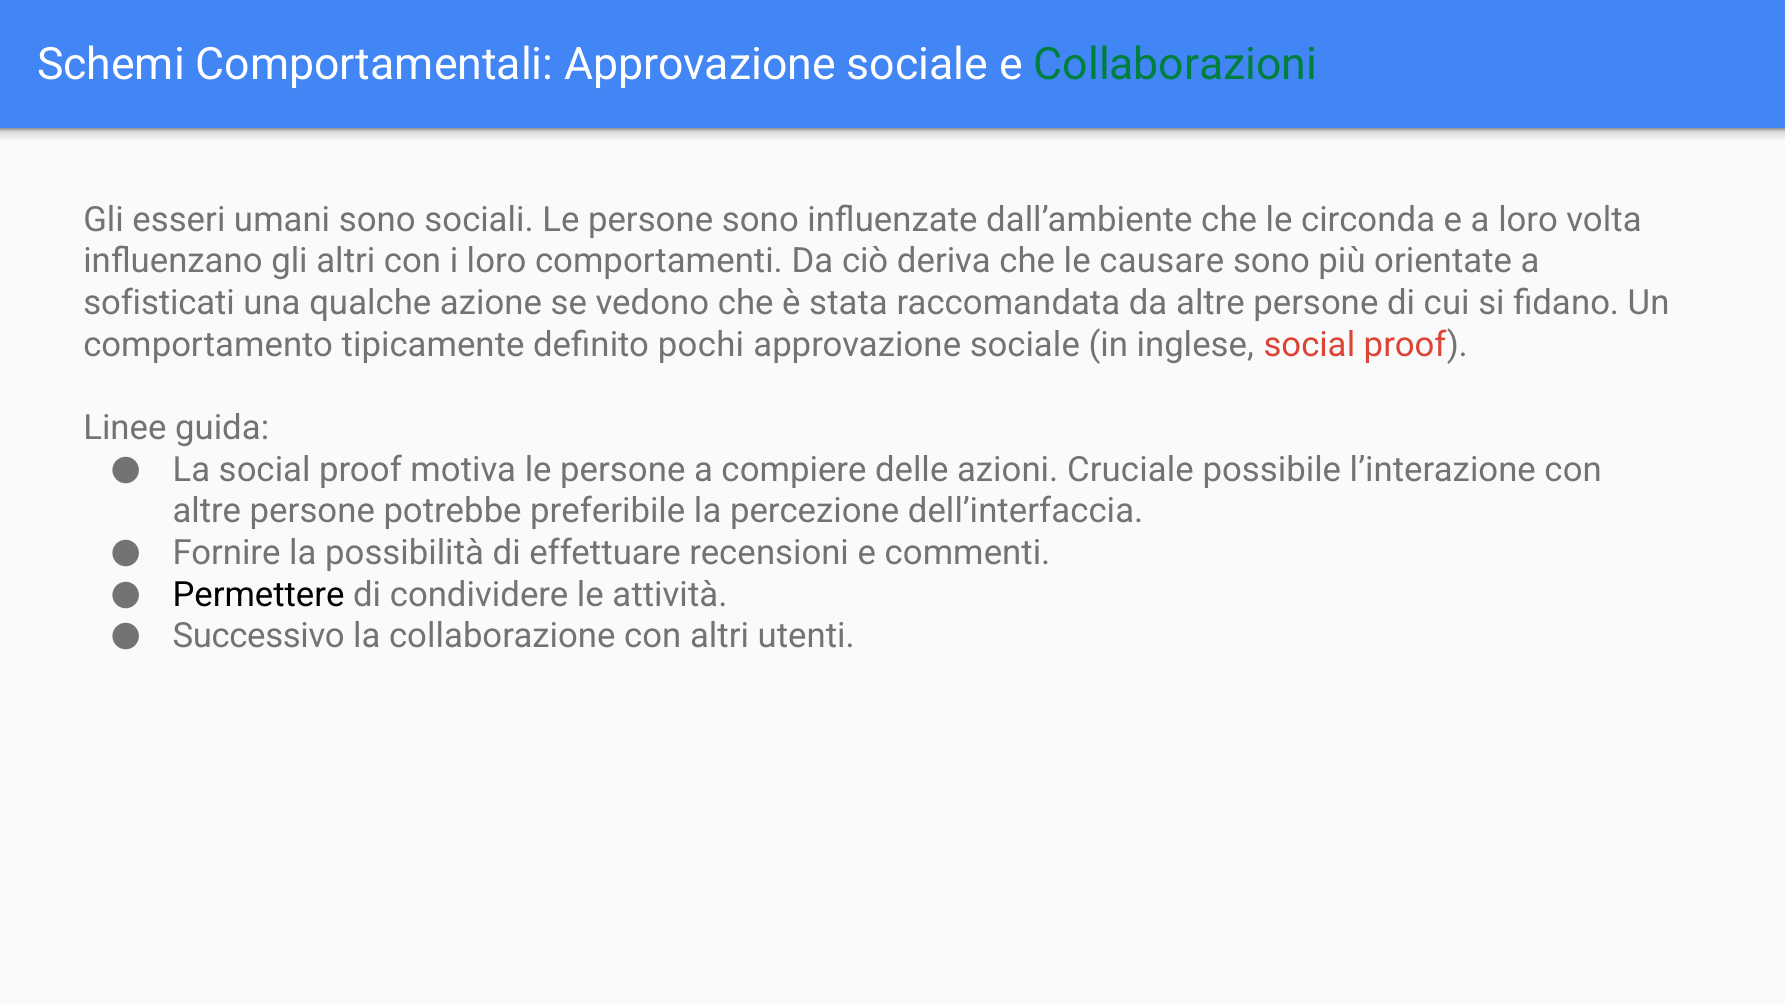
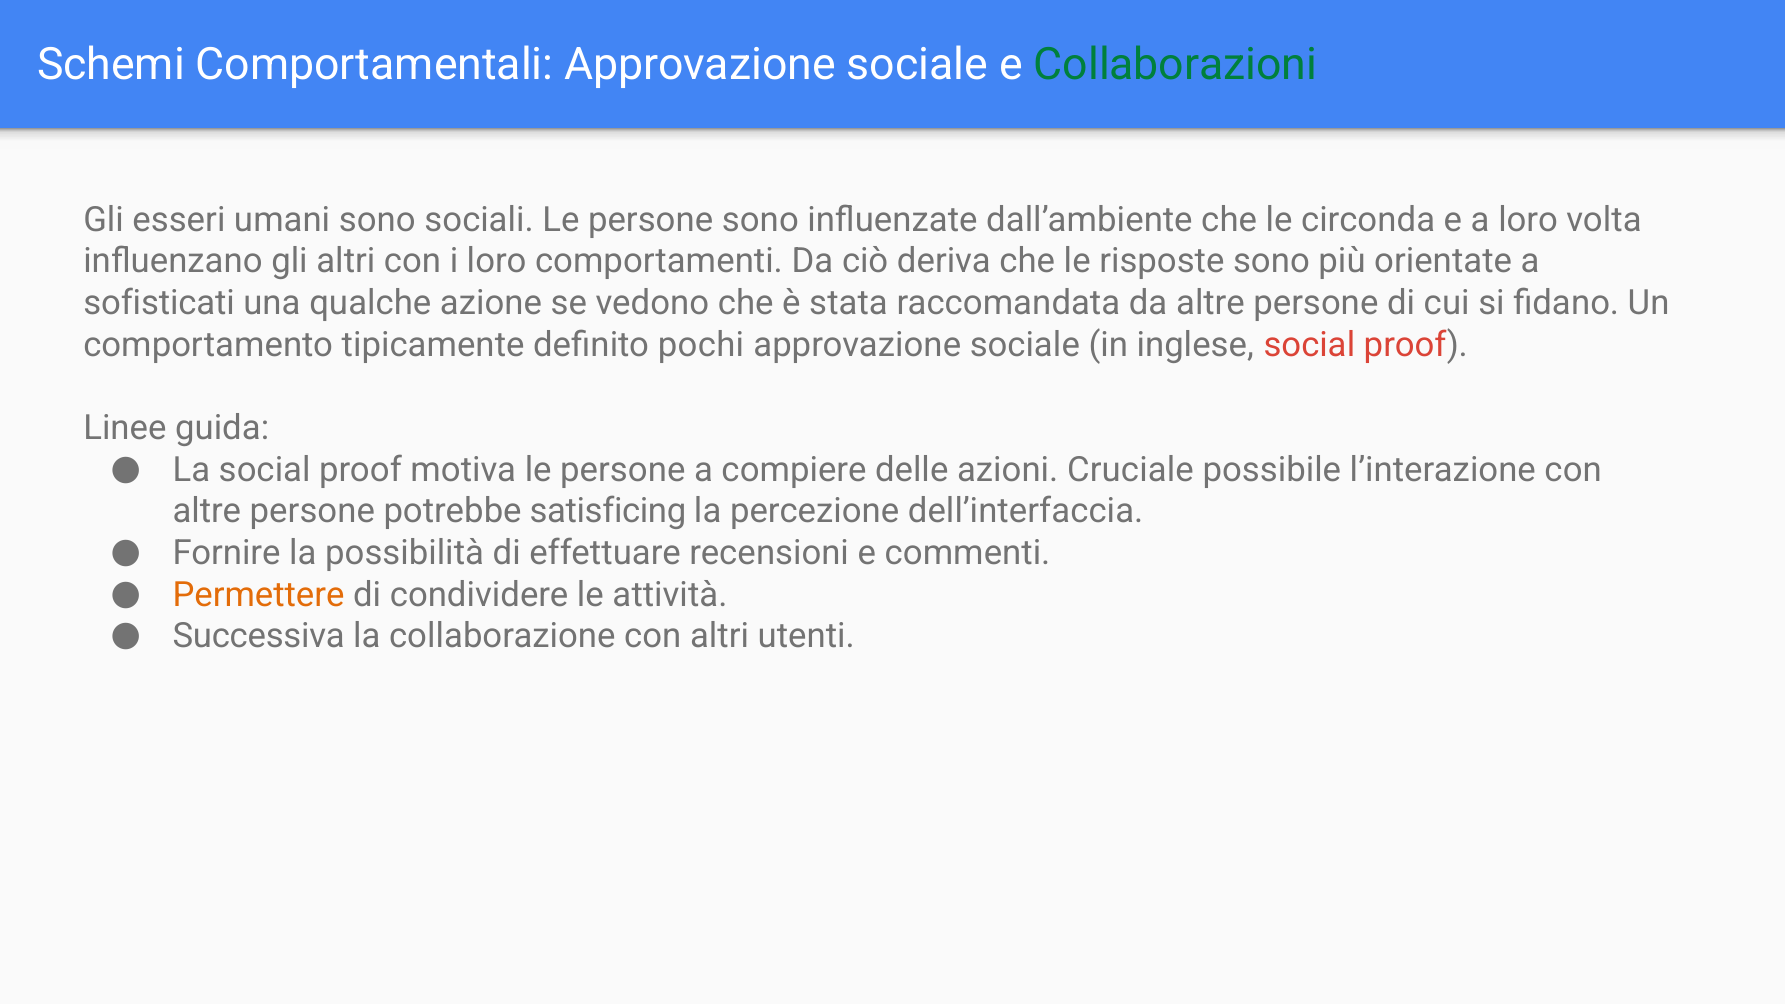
causare: causare -> risposte
preferibile: preferibile -> satisficing
Permettere colour: black -> orange
Successivo: Successivo -> Successiva
